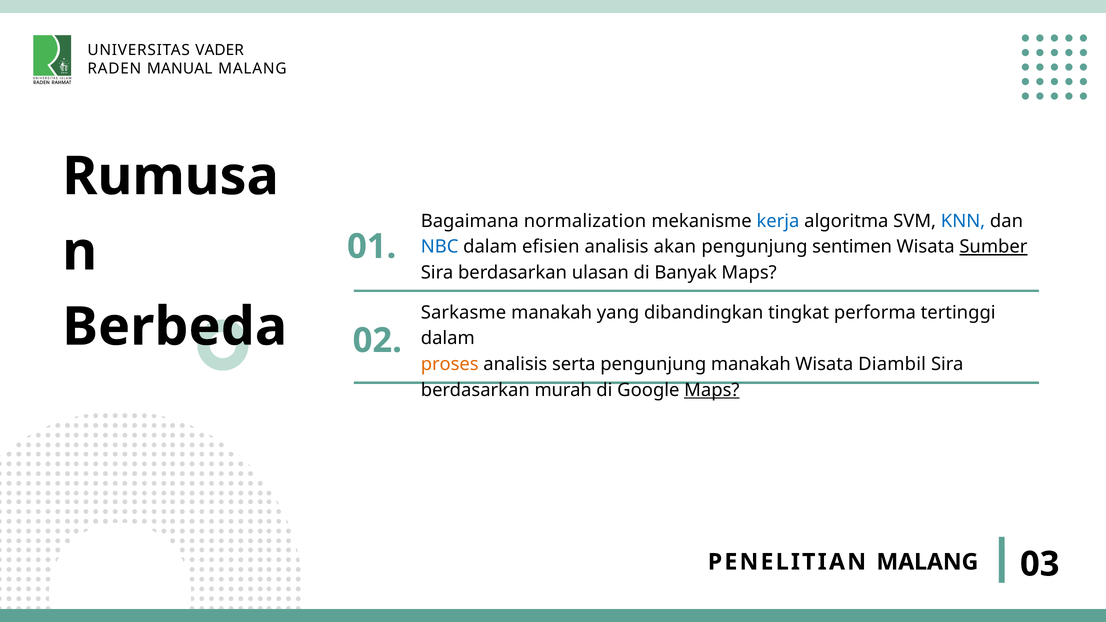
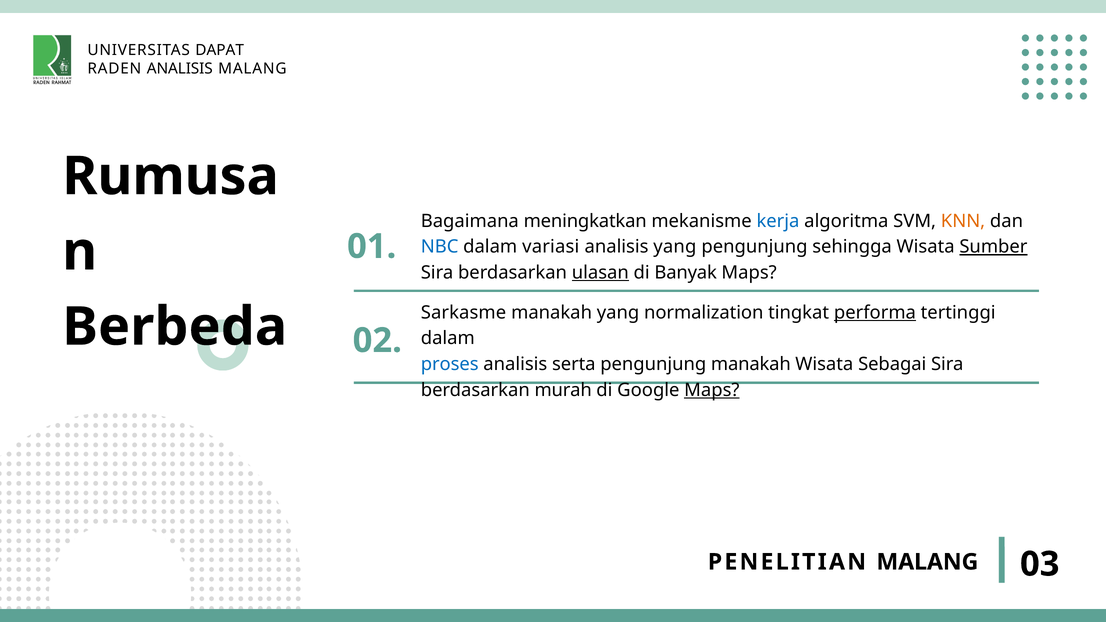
VADER: VADER -> DAPAT
RADEN MANUAL: MANUAL -> ANALISIS
normalization: normalization -> meningkatkan
KNN colour: blue -> orange
efisien: efisien -> variasi
analisis akan: akan -> yang
sentimen: sentimen -> sehingga
ulasan underline: none -> present
dibandingkan: dibandingkan -> normalization
performa underline: none -> present
proses colour: orange -> blue
Diambil: Diambil -> Sebagai
